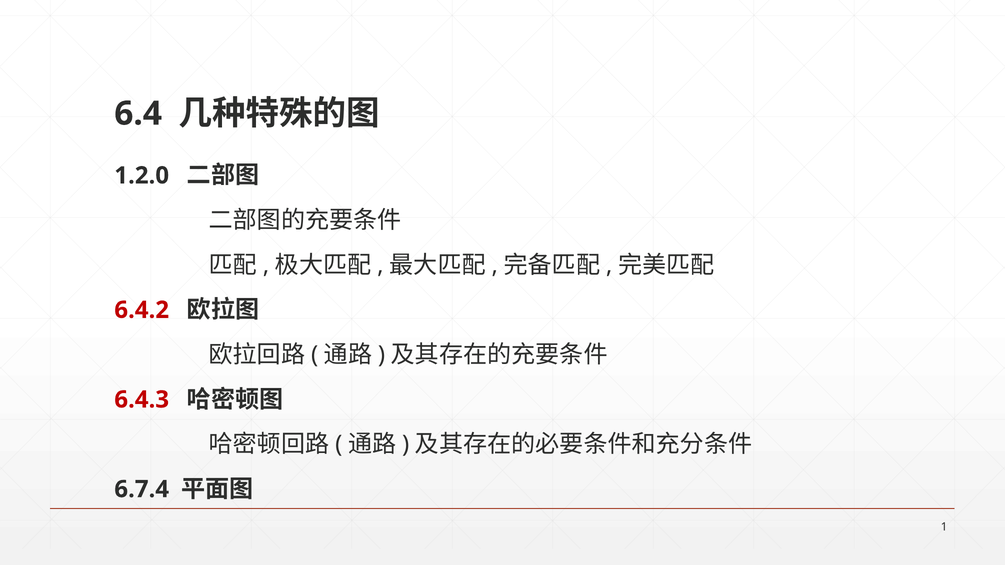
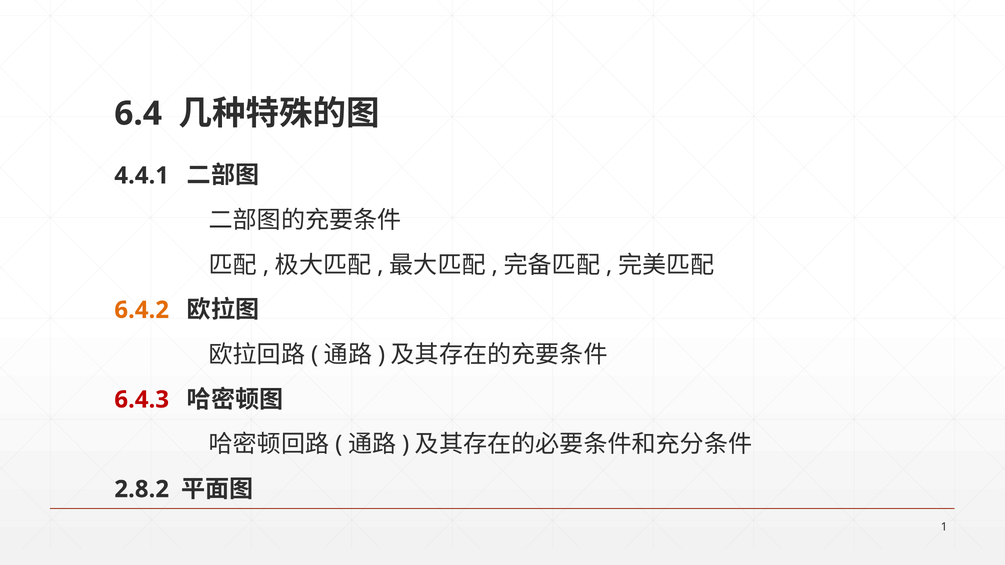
1.2.0: 1.2.0 -> 4.4.1
6.4.2 colour: red -> orange
6.7.4: 6.7.4 -> 2.8.2
